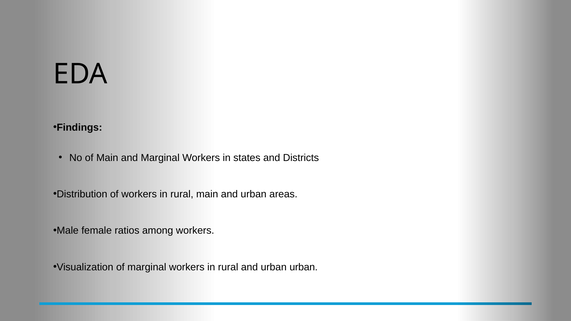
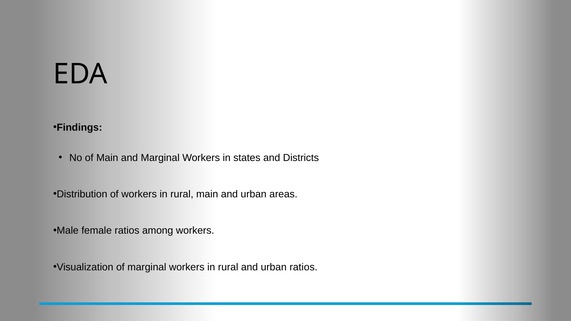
urban urban: urban -> ratios
